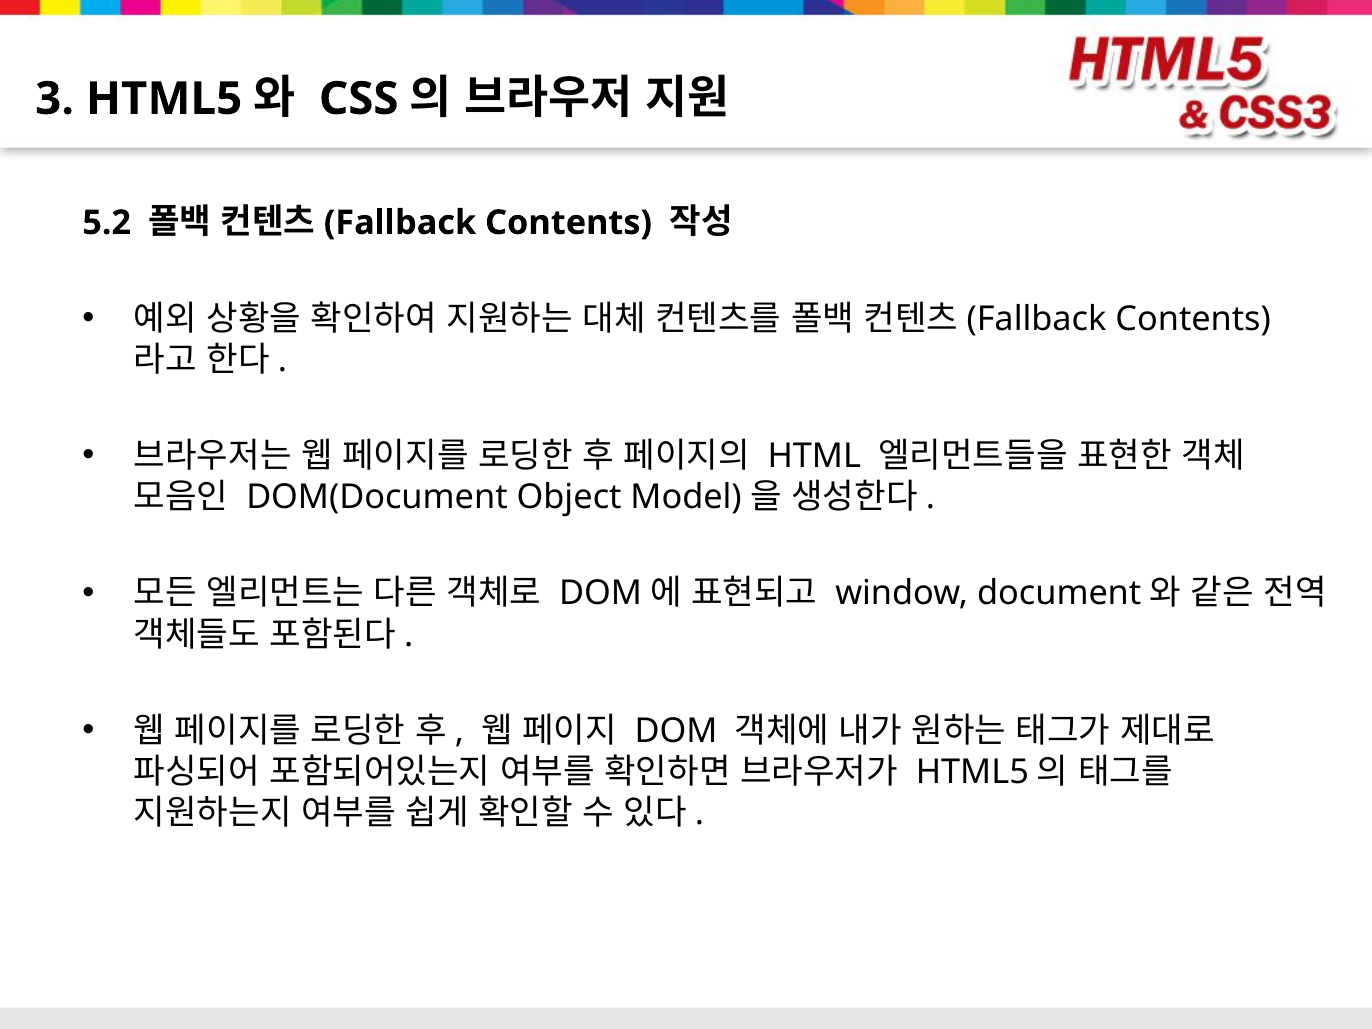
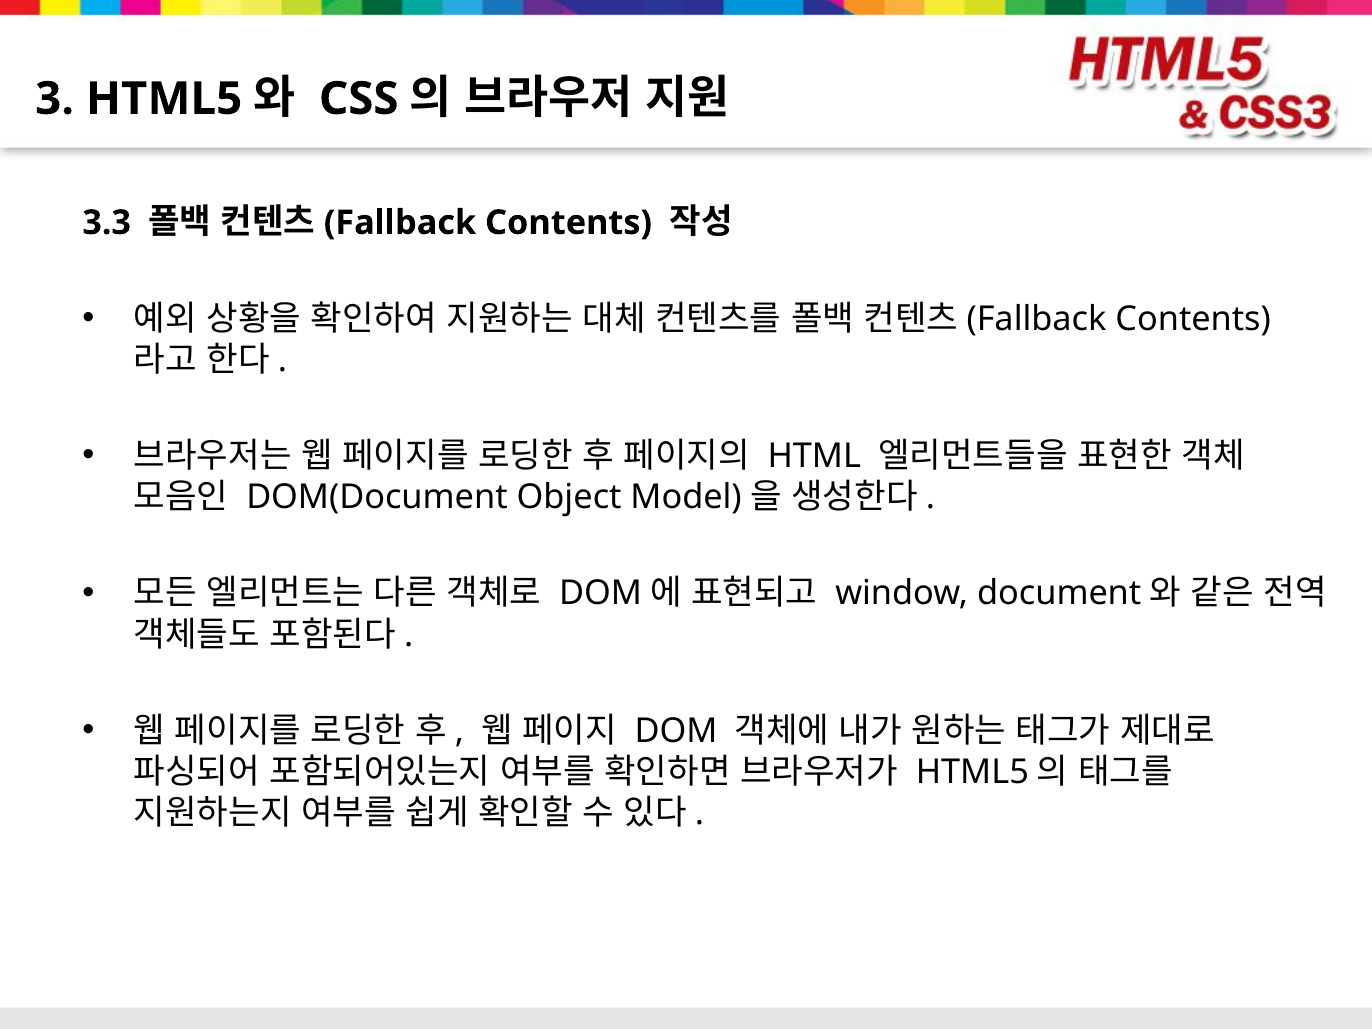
5.2: 5.2 -> 3.3
